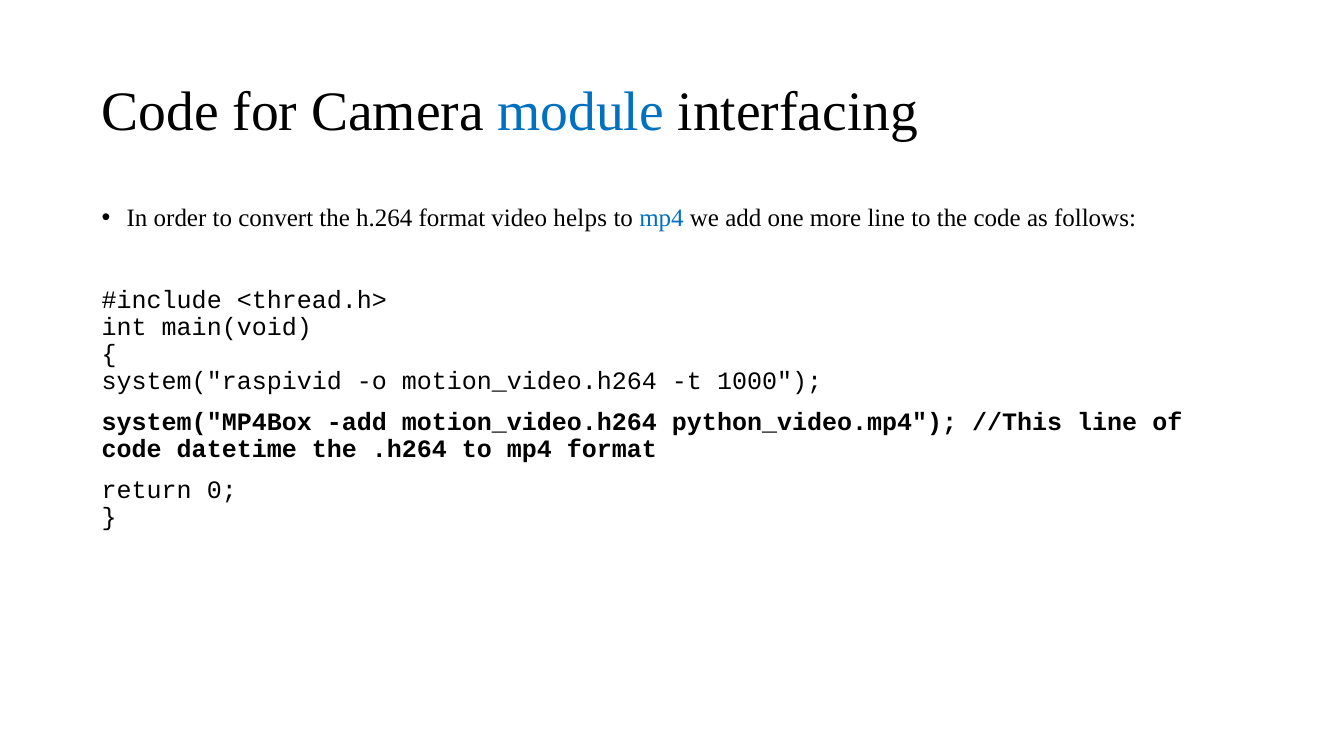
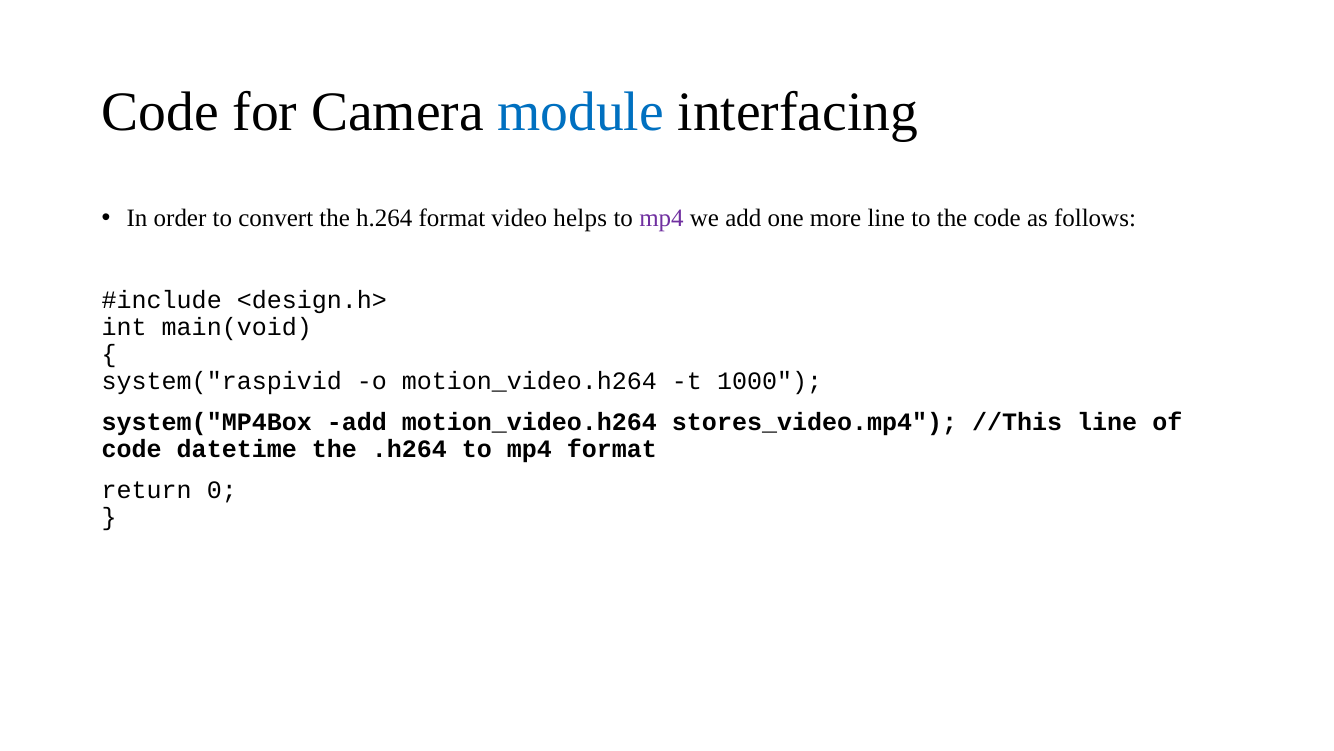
mp4 at (661, 218) colour: blue -> purple
<thread.h>: <thread.h> -> <design.h>
python_video.mp4: python_video.mp4 -> stores_video.mp4
